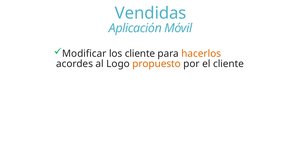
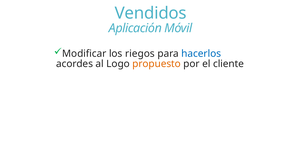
Vendidas: Vendidas -> Vendidos
los cliente: cliente -> riegos
hacerlos colour: orange -> blue
